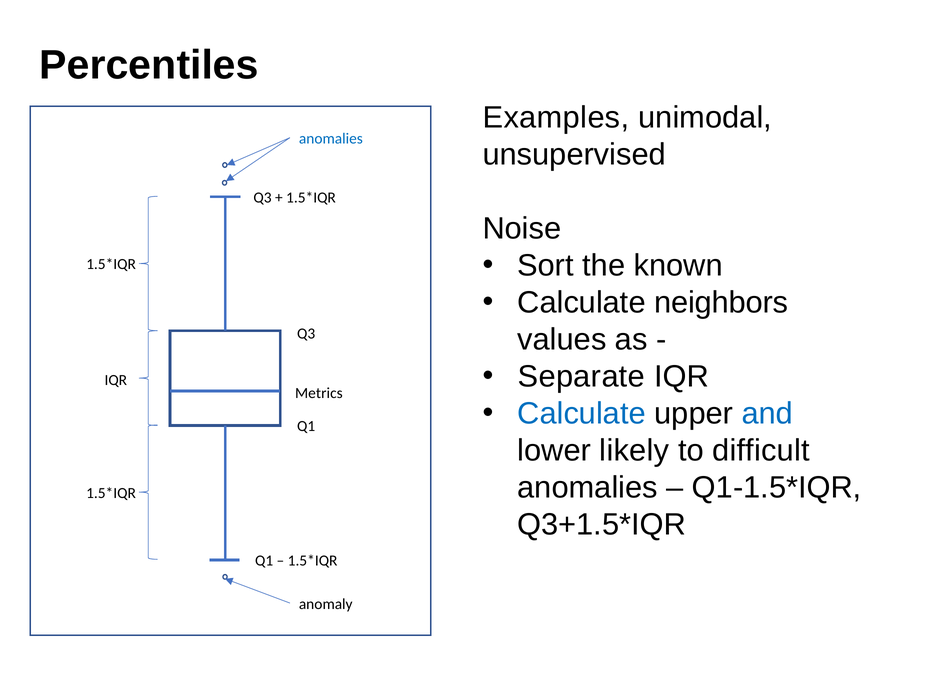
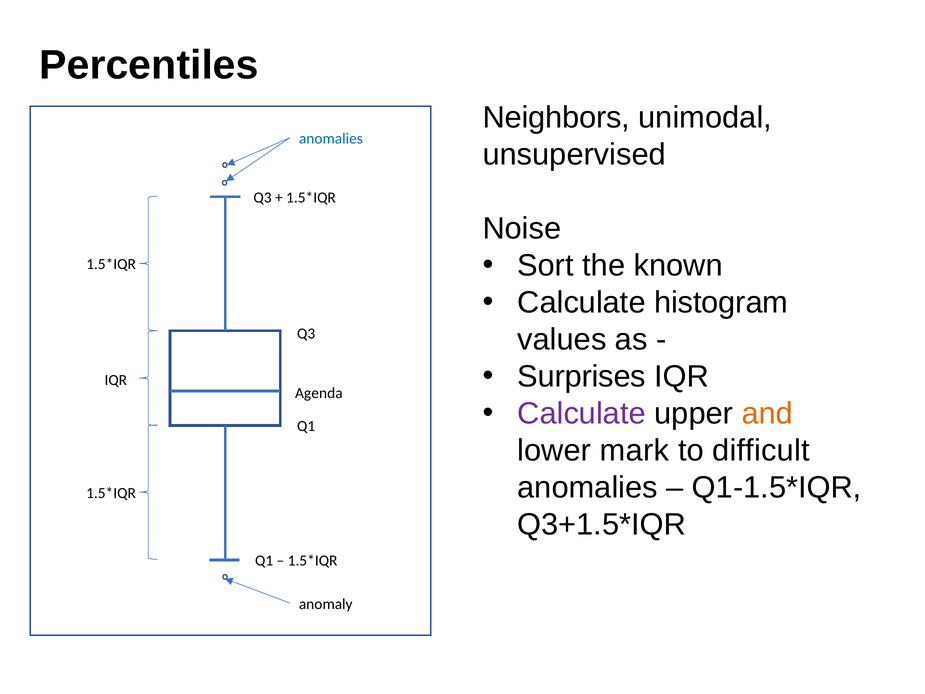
Examples: Examples -> Neighbors
neighbors: neighbors -> histogram
Separate: Separate -> Surprises
Metrics: Metrics -> Agenda
Calculate at (582, 413) colour: blue -> purple
and colour: blue -> orange
likely: likely -> mark
